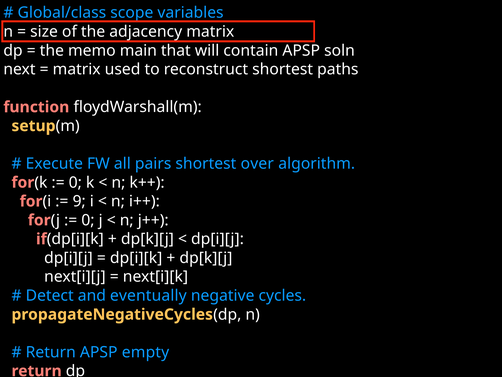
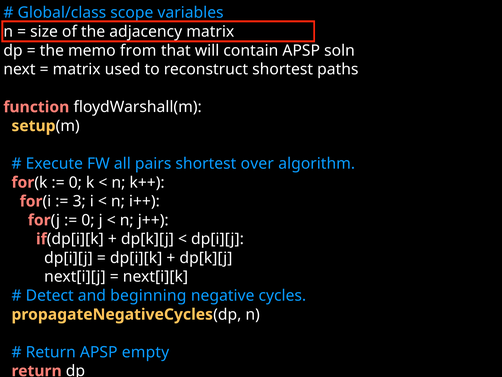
main: main -> from
9: 9 -> 3
eventually: eventually -> beginning
